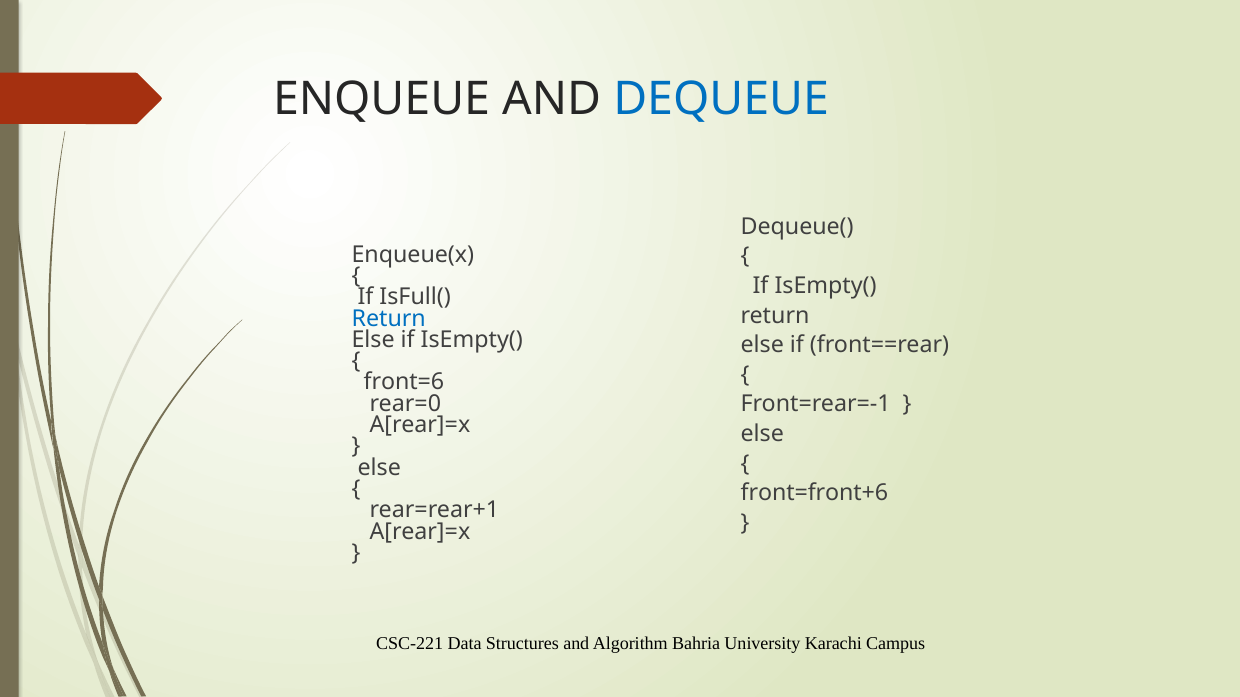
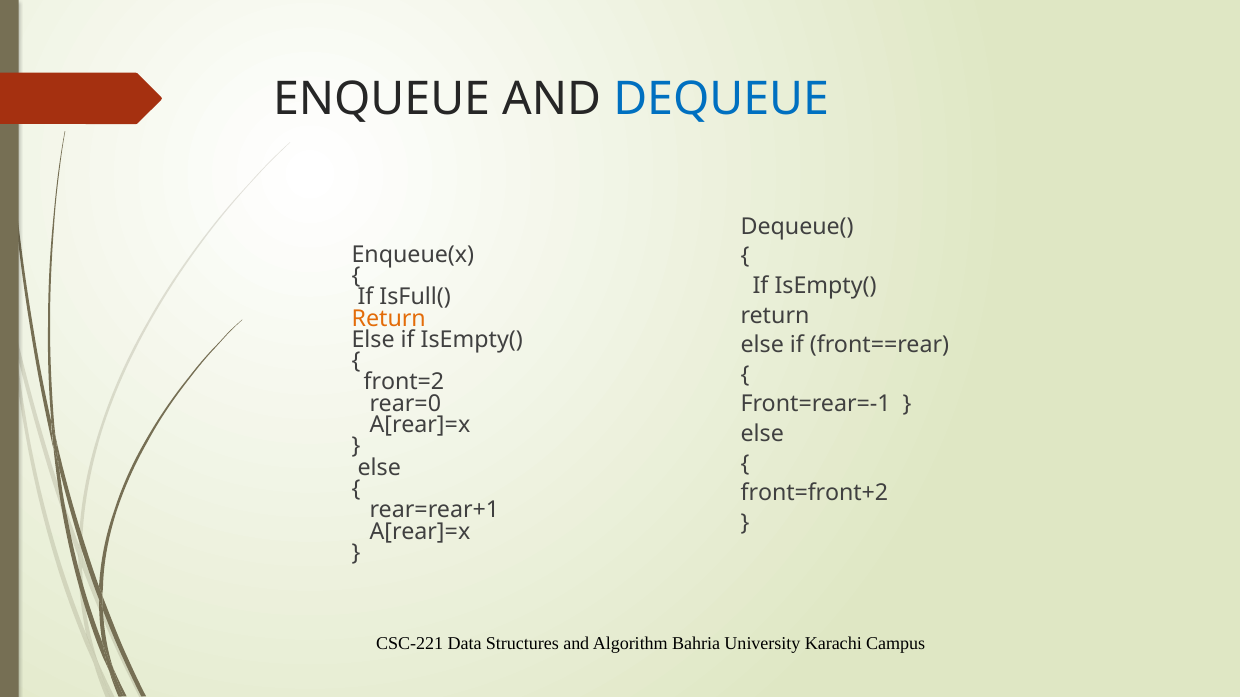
Return at (389, 319) colour: blue -> orange
front=6: front=6 -> front=2
front=front+6: front=front+6 -> front=front+2
